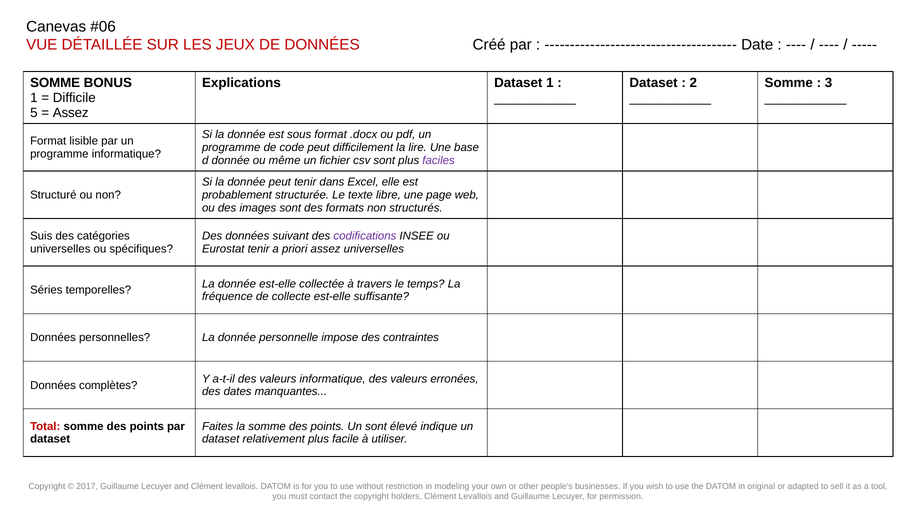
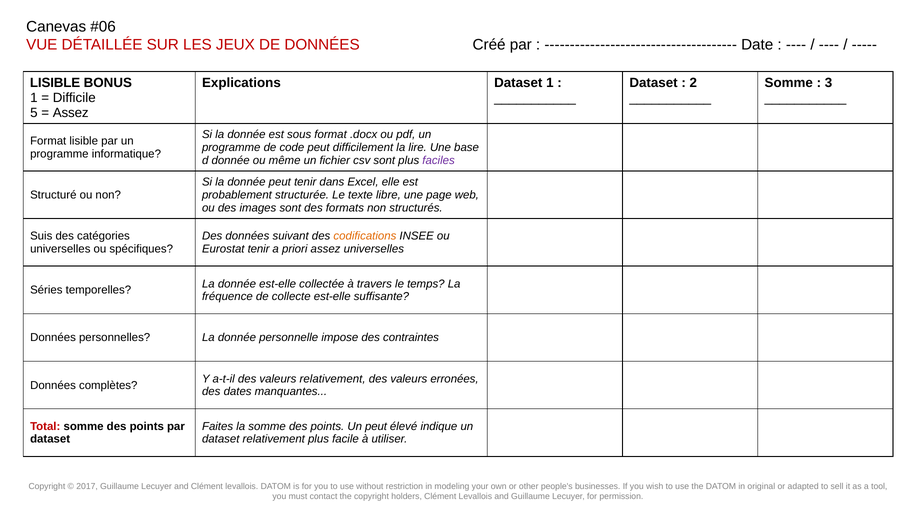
SOMME at (55, 83): SOMME -> LISIBLE
codifications colour: purple -> orange
valeurs informatique: informatique -> relativement
Un sont: sont -> peut
